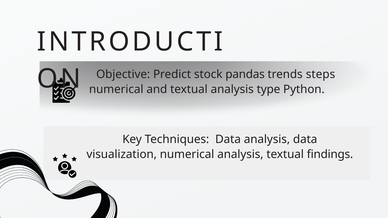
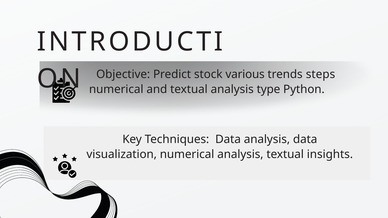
pandas: pandas -> various
findings: findings -> insights
